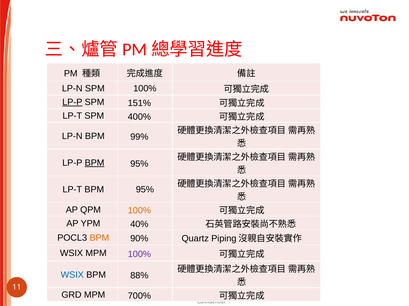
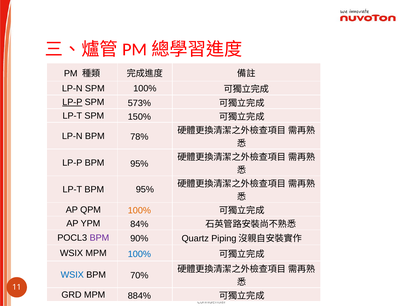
151%: 151% -> 573%
400%: 400% -> 150%
99%: 99% -> 78%
BPM at (95, 163) underline: present -> none
40%: 40% -> 84%
BPM at (99, 238) colour: orange -> purple
100% at (139, 255) colour: purple -> blue
88%: 88% -> 70%
700%: 700% -> 884%
